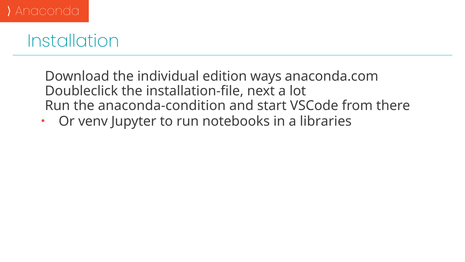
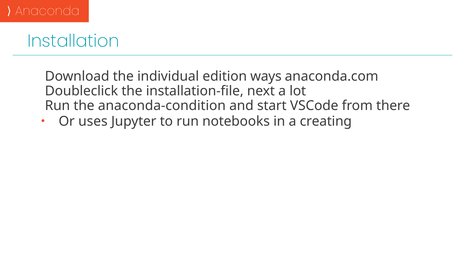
venv: venv -> uses
libraries: libraries -> creating
